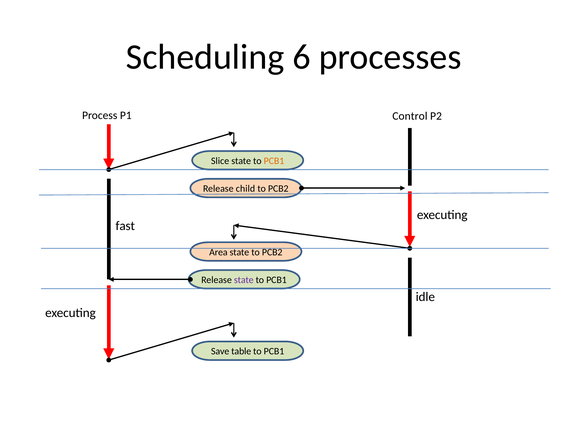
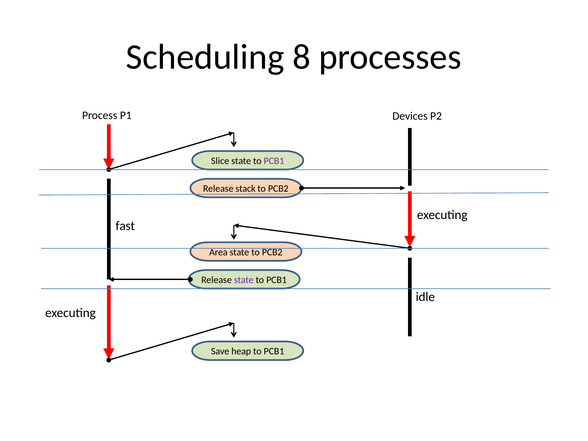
6: 6 -> 8
Control: Control -> Devices
PCB1 at (274, 161) colour: orange -> purple
child: child -> stack
table: table -> heap
